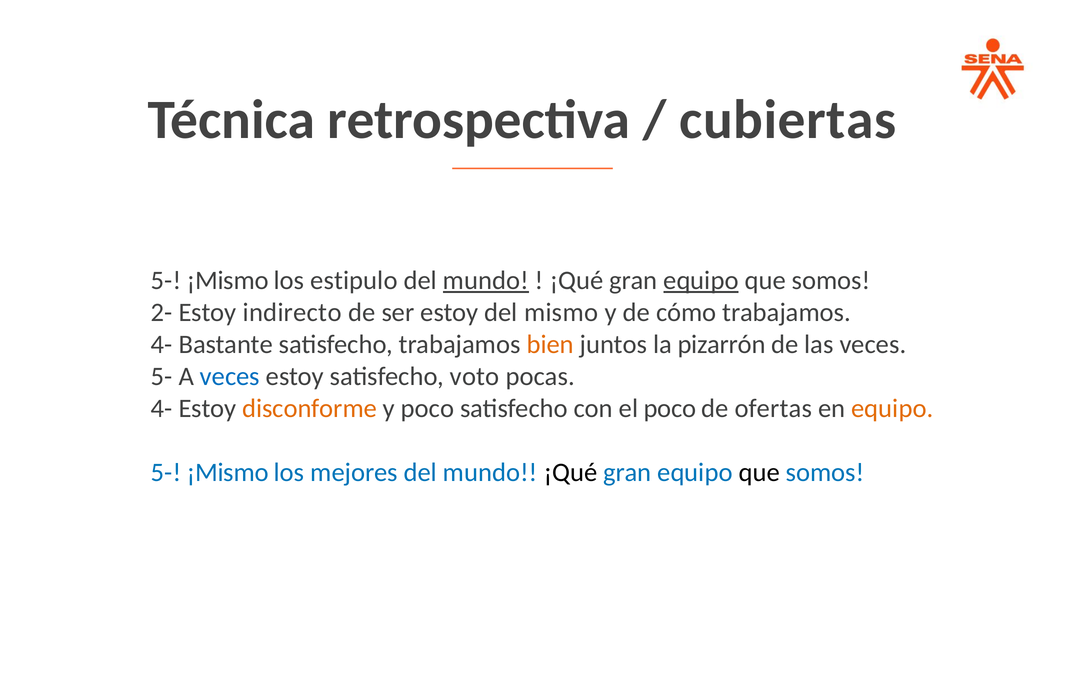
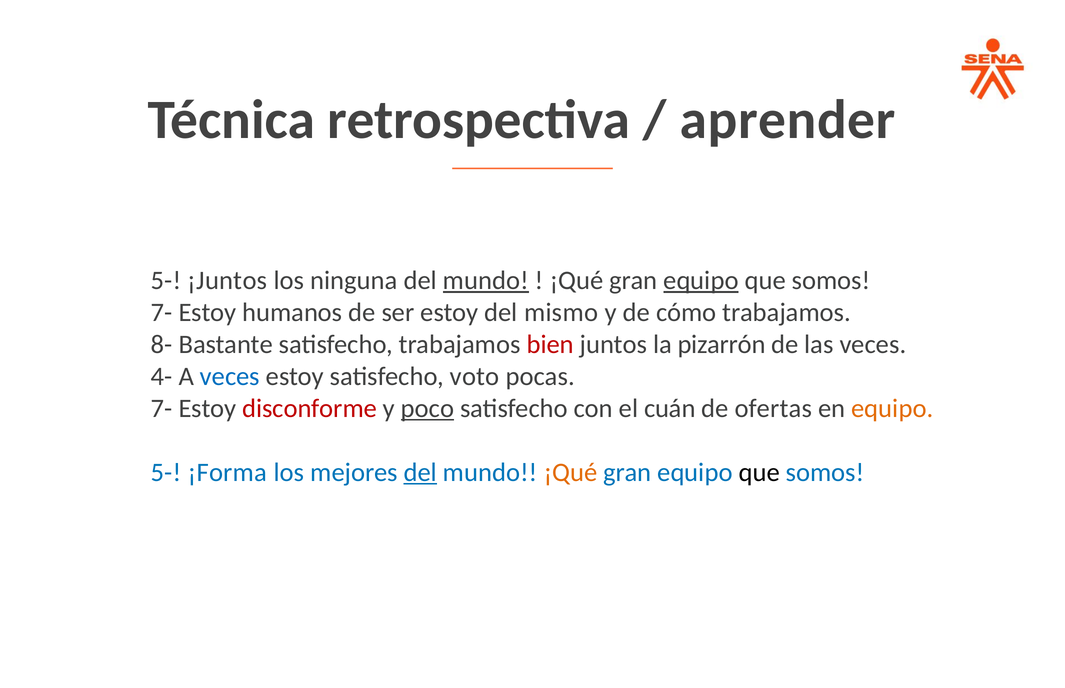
cubiertas: cubiertas -> aprender
¡Mismo at (228, 280): ¡Mismo -> ¡Juntos
estipulo: estipulo -> ninguna
2- at (162, 312): 2- -> 7-
indirecto: indirecto -> humanos
4- at (162, 344): 4- -> 8-
bien colour: orange -> red
5- at (162, 376): 5- -> 4-
4- at (162, 408): 4- -> 7-
disconforme colour: orange -> red
poco at (427, 408) underline: none -> present
el poco: poco -> cuán
¡Mismo at (228, 472): ¡Mismo -> ¡Forma
del at (420, 472) underline: none -> present
¡Qué at (570, 472) colour: black -> orange
